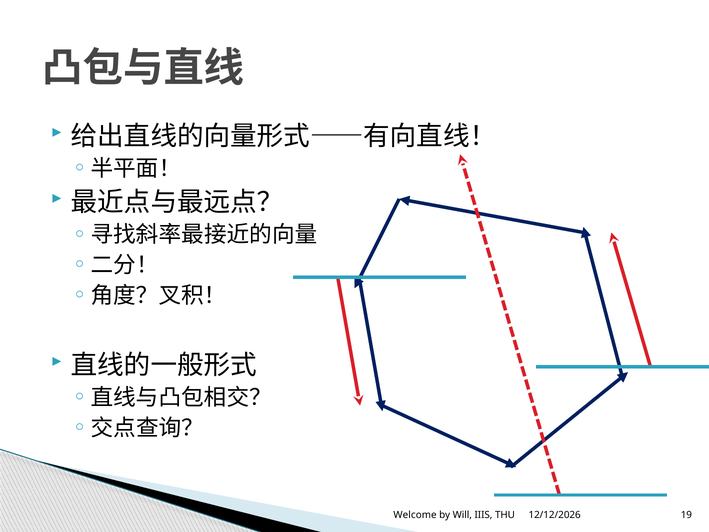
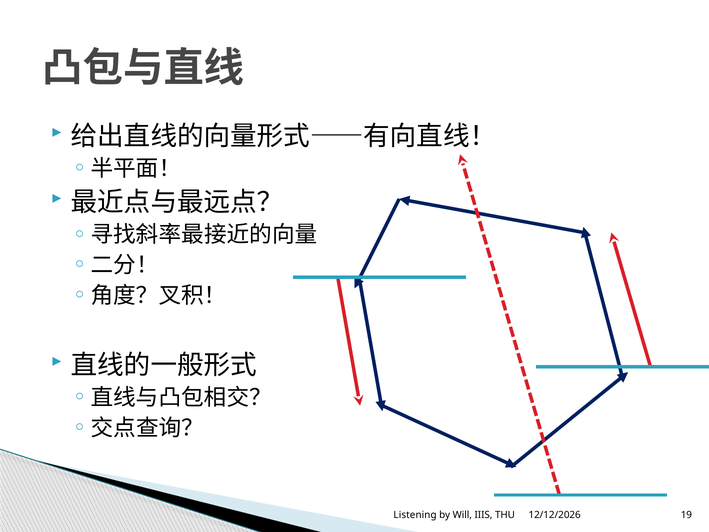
Welcome: Welcome -> Listening
